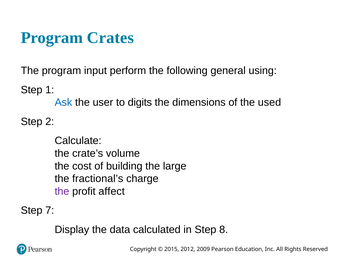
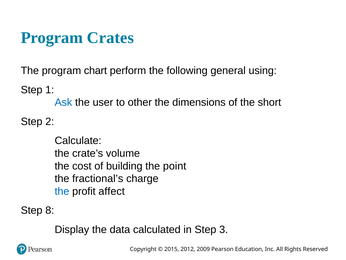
input: input -> chart
digits: digits -> other
used: used -> short
large: large -> point
the at (62, 191) colour: purple -> blue
7: 7 -> 8
8: 8 -> 3
